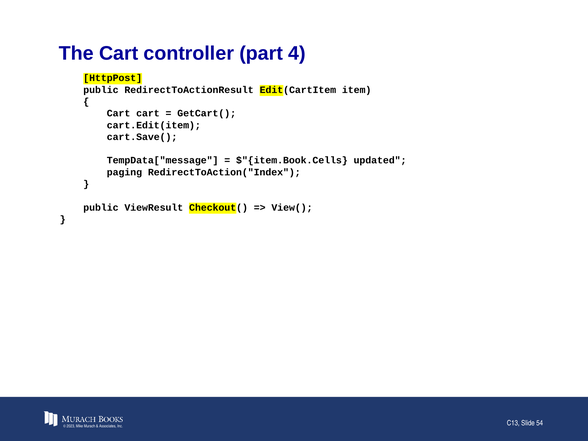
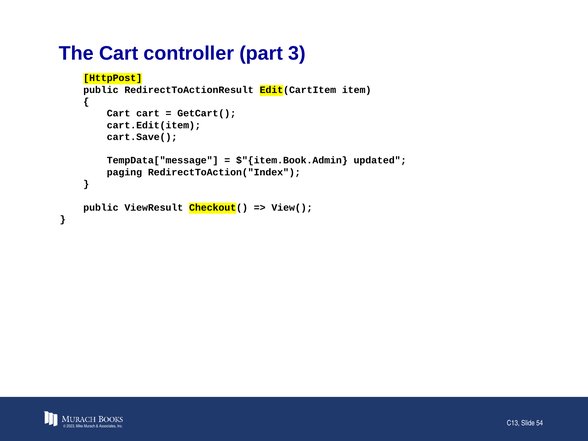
4: 4 -> 3
$"{item.Book.Cells: $"{item.Book.Cells -> $"{item.Book.Admin
